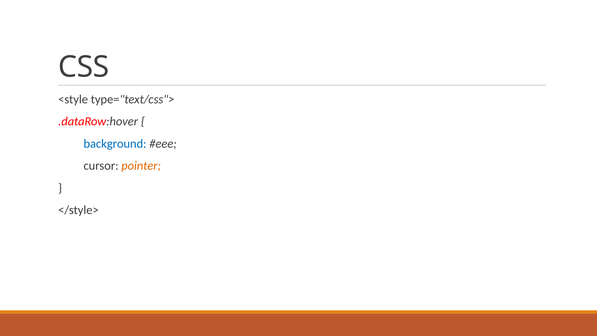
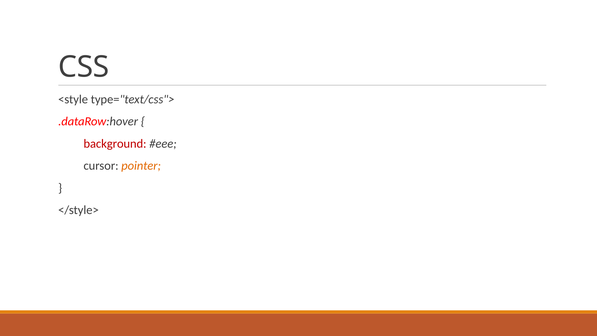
background colour: blue -> red
